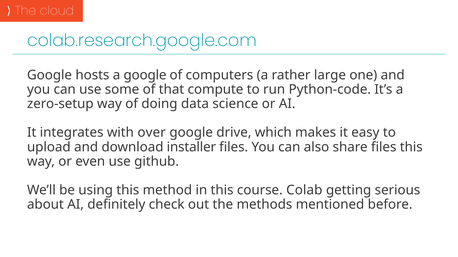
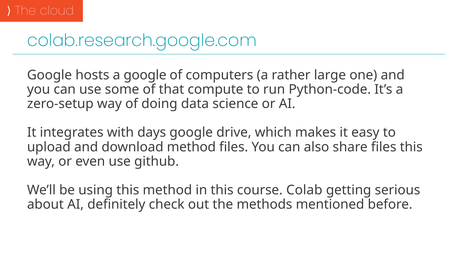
over: over -> days
download installer: installer -> method
